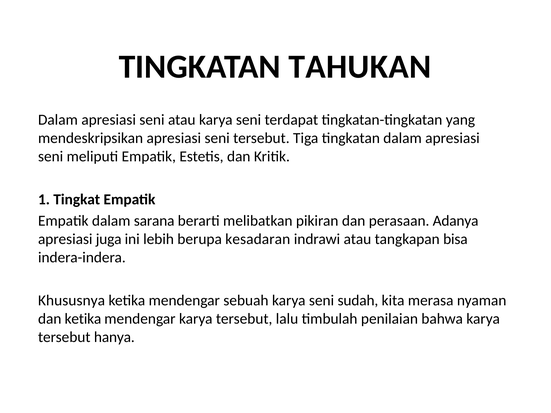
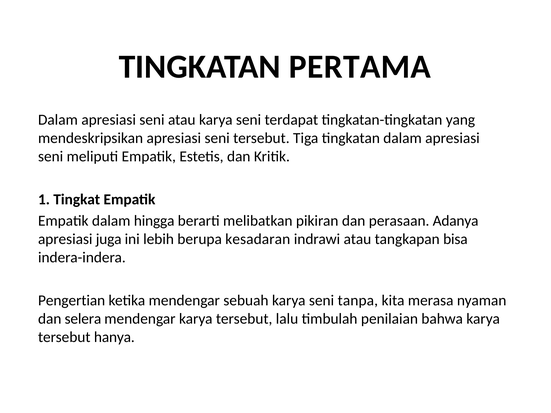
TAHUKAN: TAHUKAN -> PERTAMA
sarana: sarana -> hingga
Khususnya: Khususnya -> Pengertian
sudah: sudah -> tanpa
dan ketika: ketika -> selera
